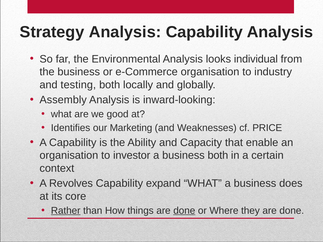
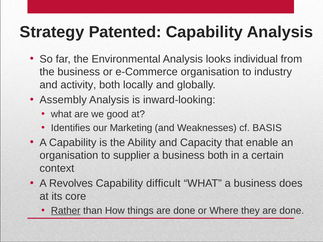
Strategy Analysis: Analysis -> Patented
testing: testing -> activity
PRICE: PRICE -> BASIS
investor: investor -> supplier
expand: expand -> difficult
done at (184, 211) underline: present -> none
